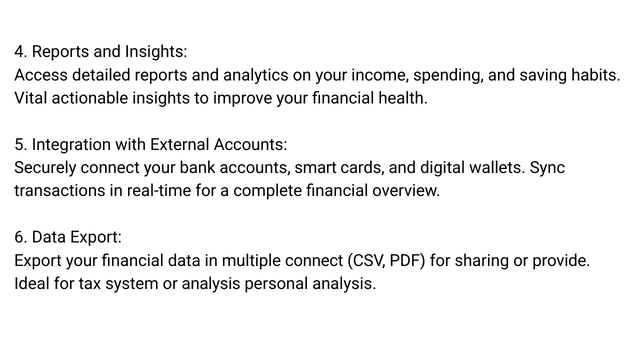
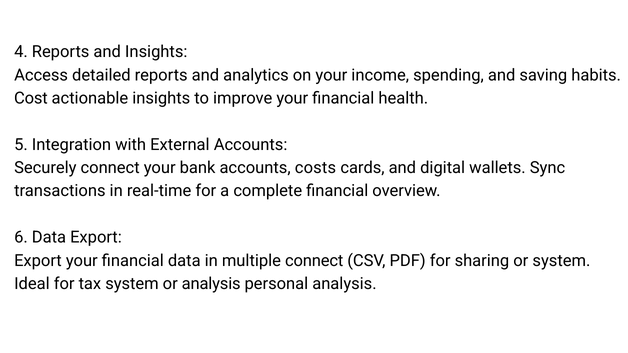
Vital: Vital -> Cost
smart: smart -> costs
or provide: provide -> system
